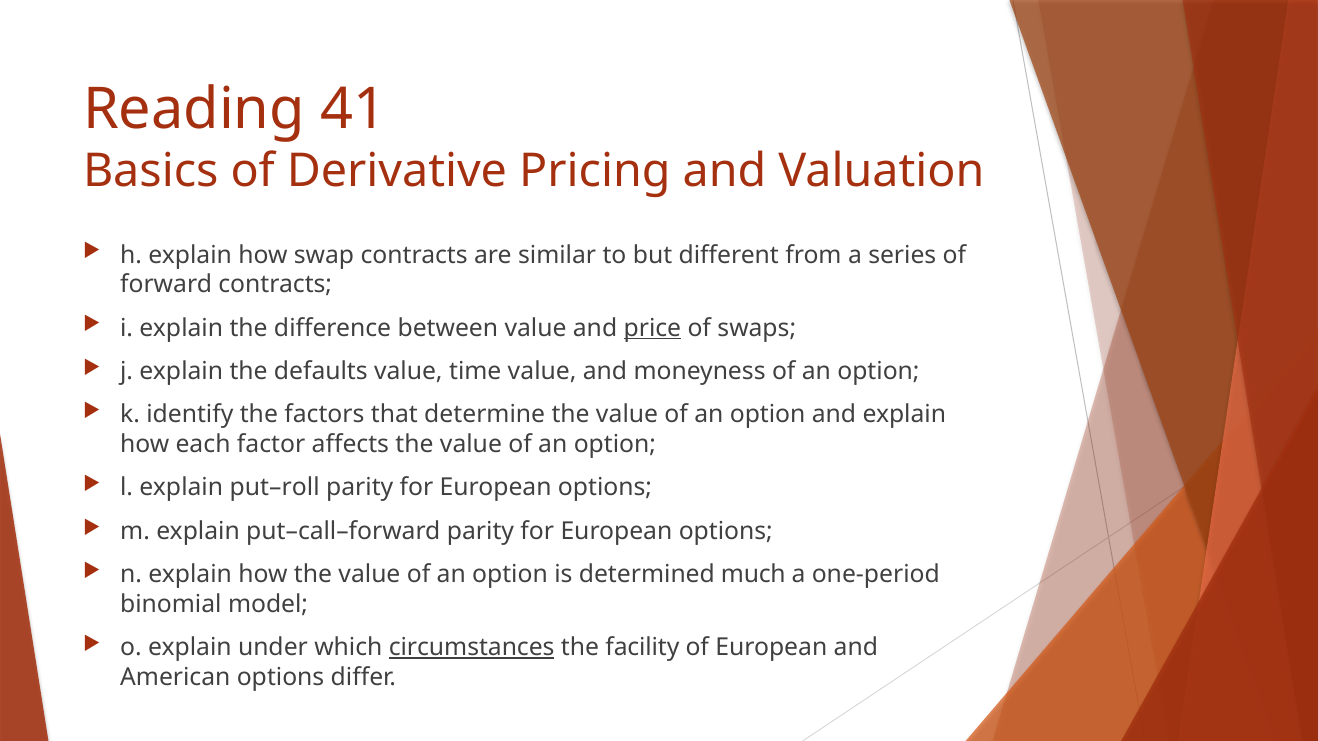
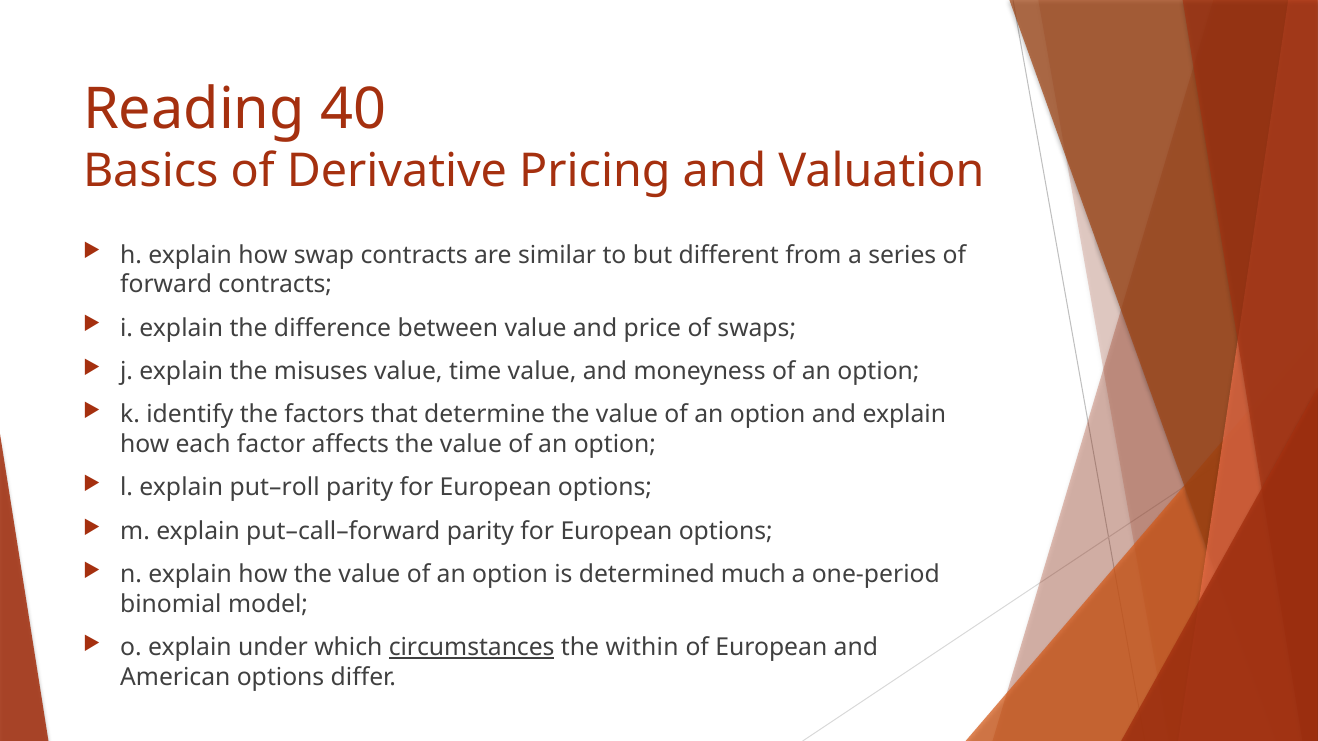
41: 41 -> 40
price underline: present -> none
defaults: defaults -> misuses
facility: facility -> within
